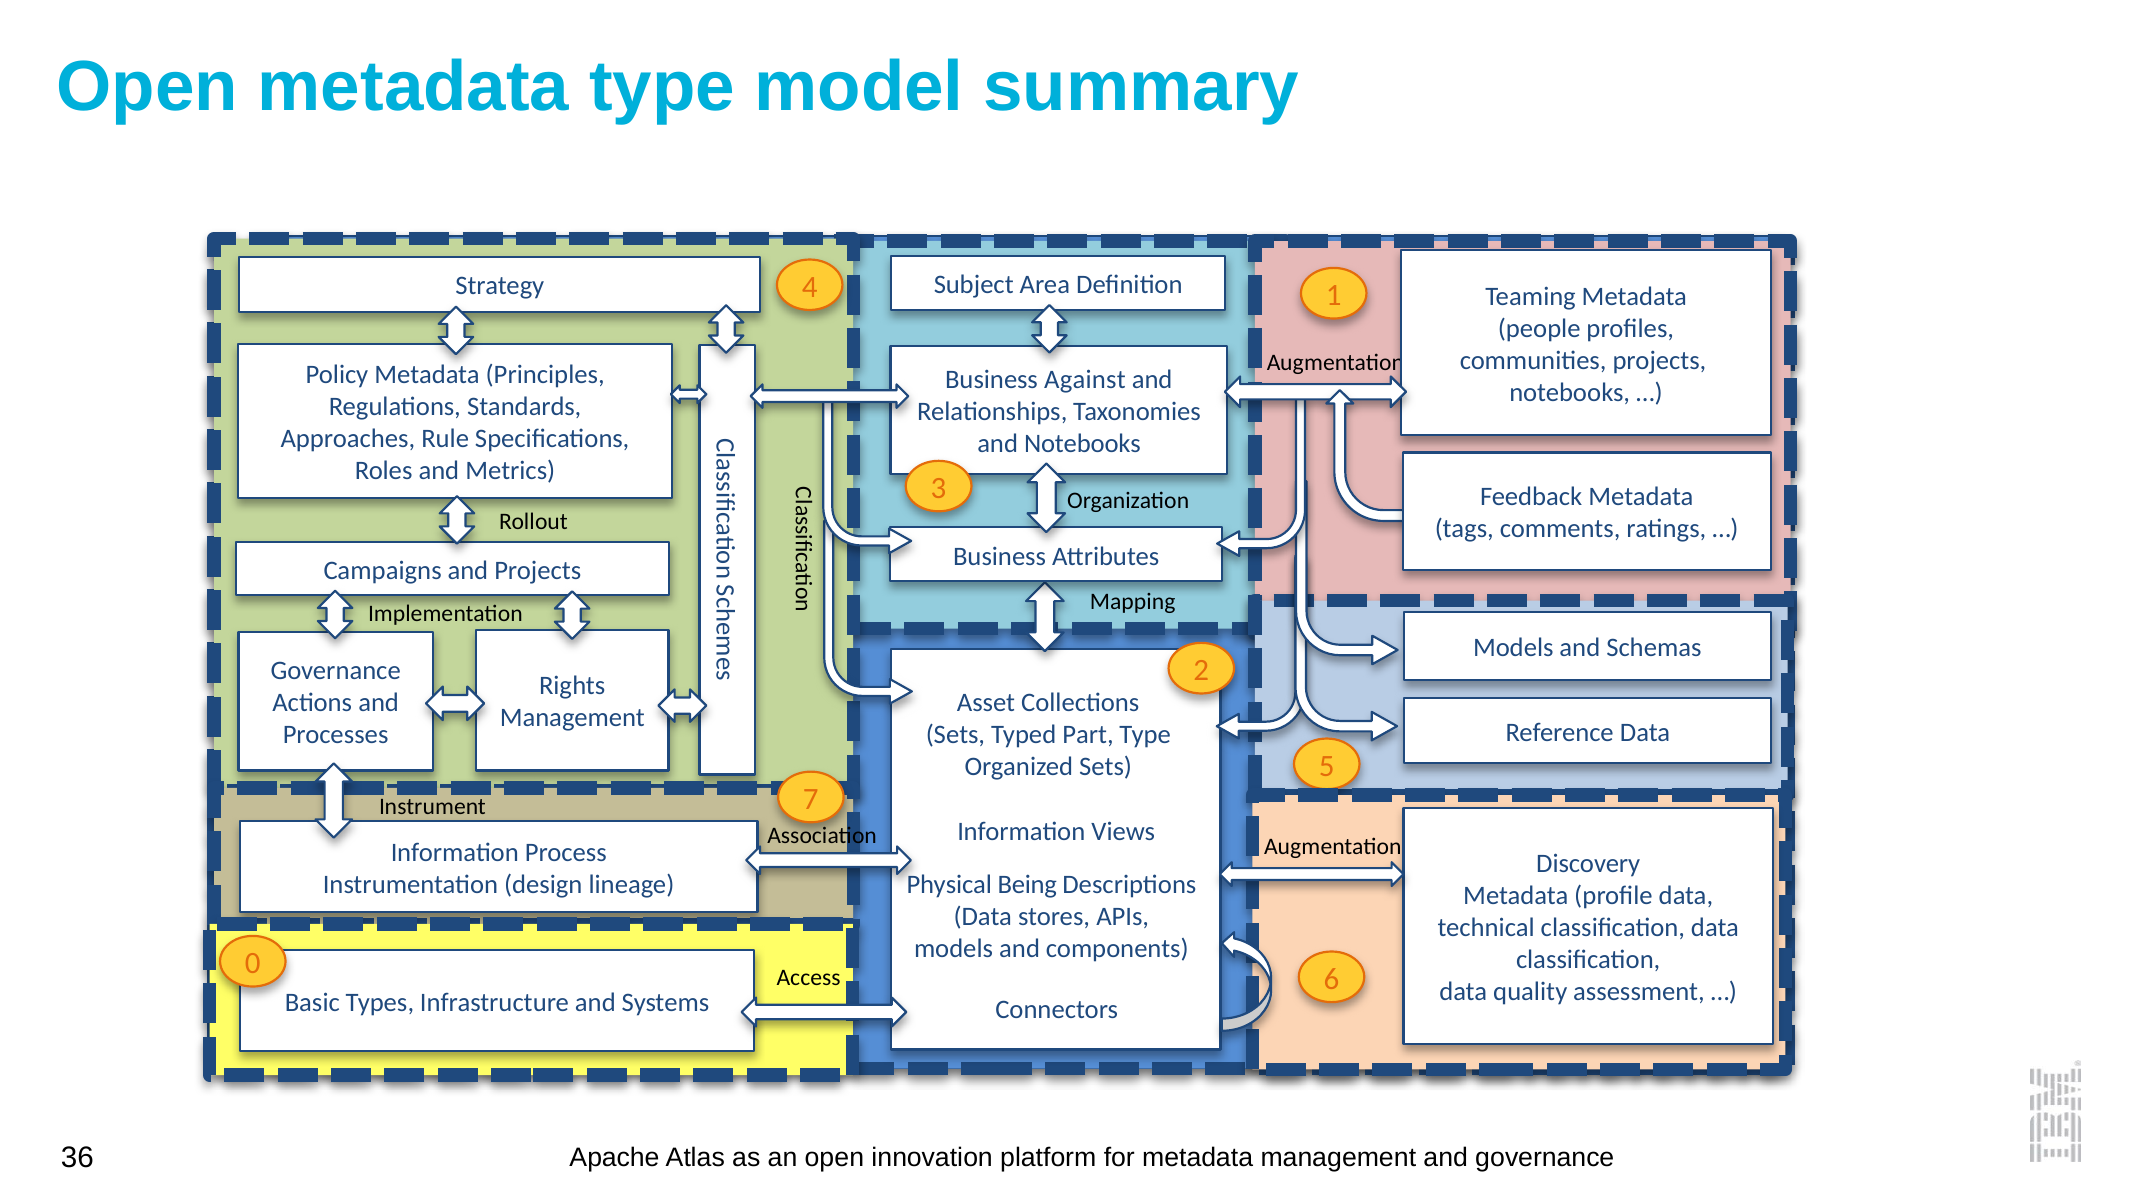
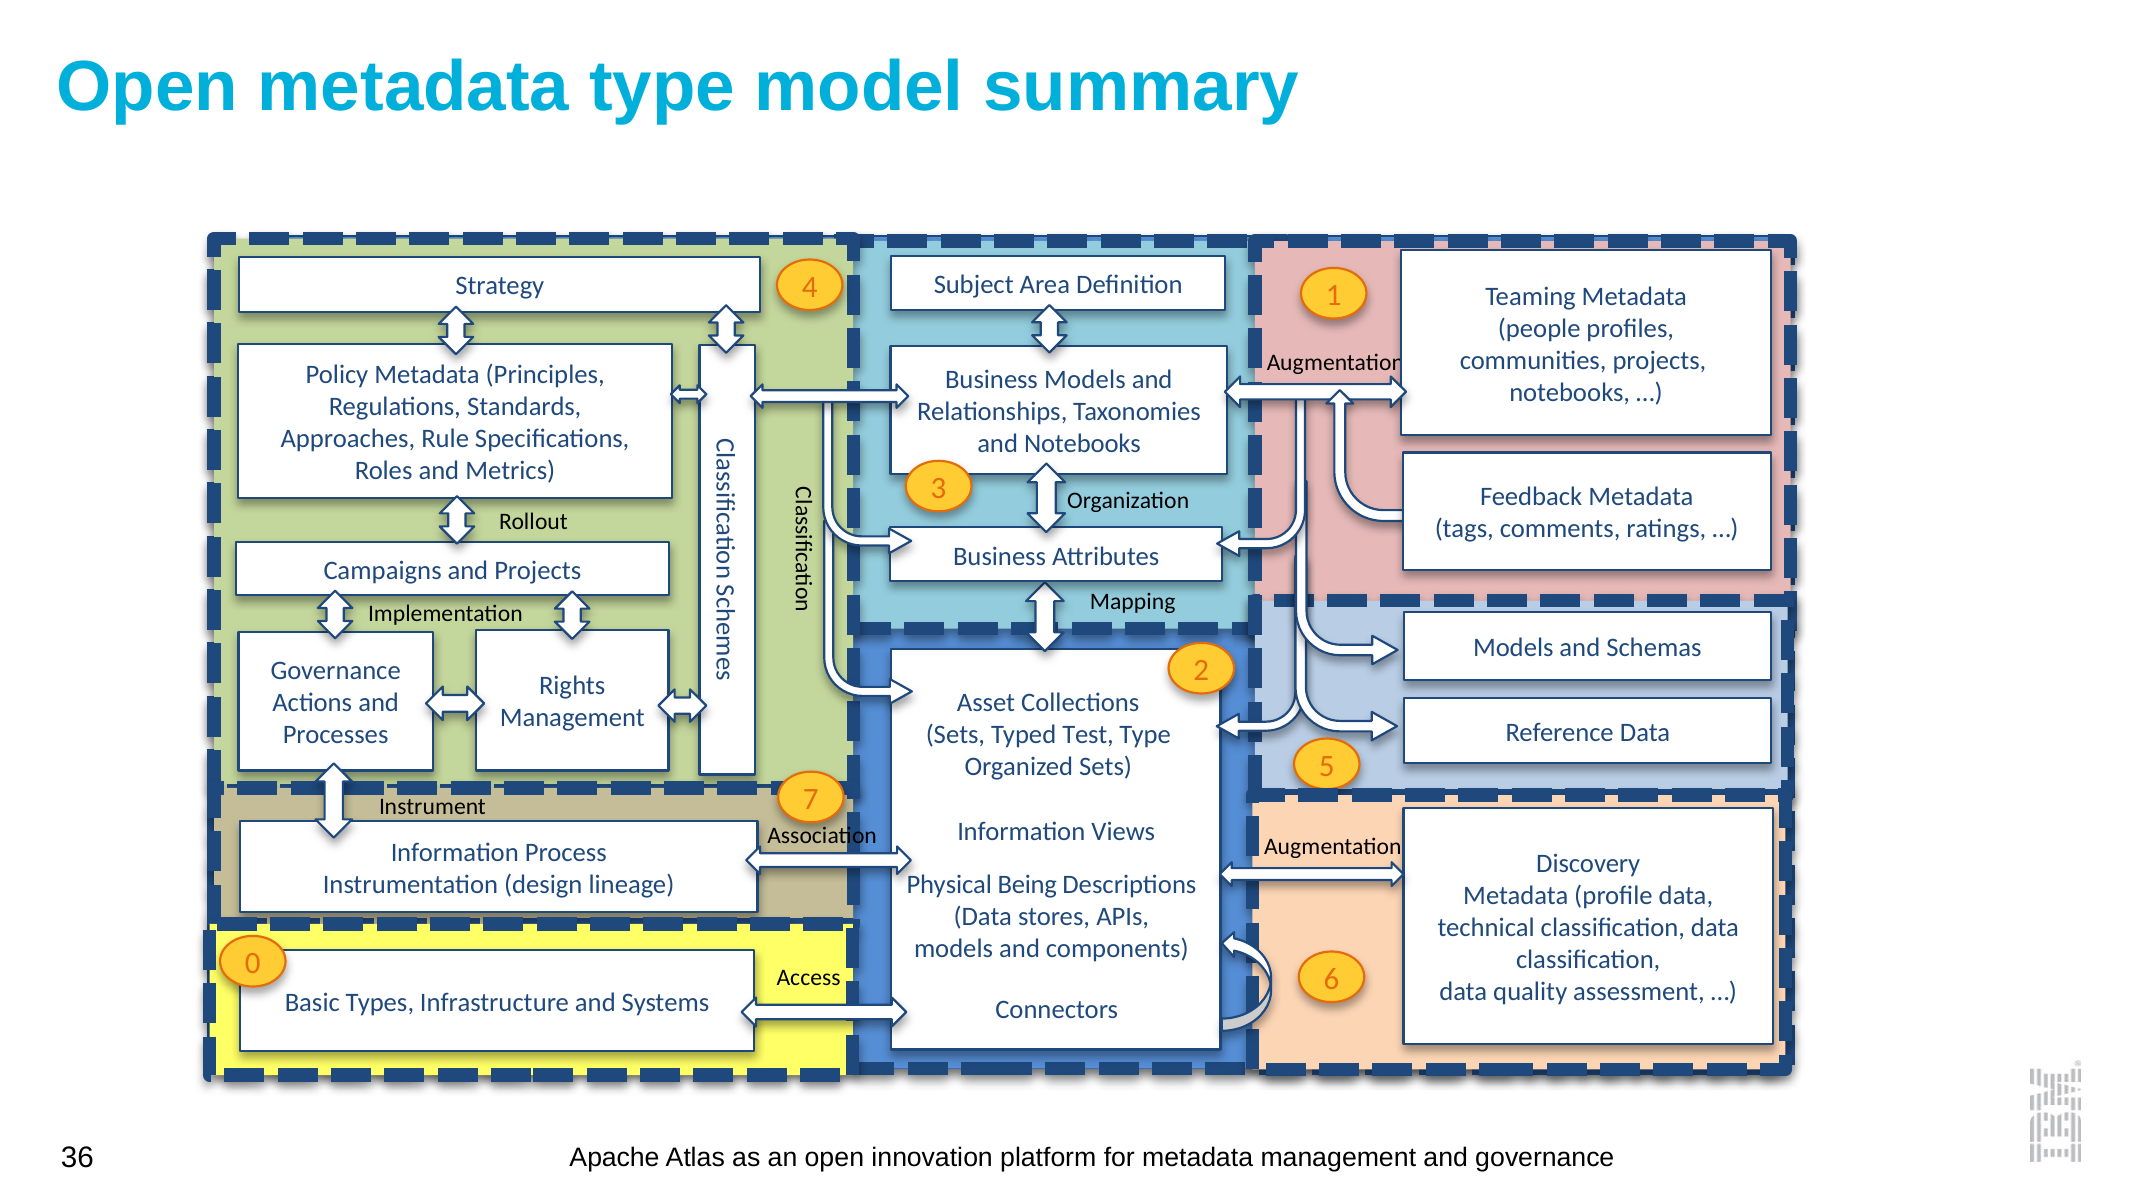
Business Against: Against -> Models
Part: Part -> Test
